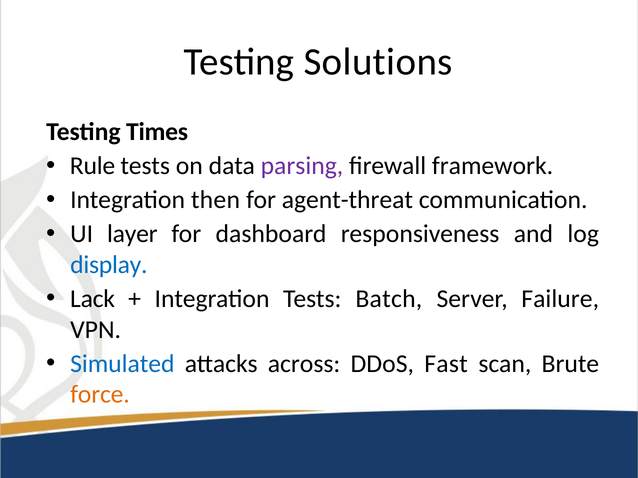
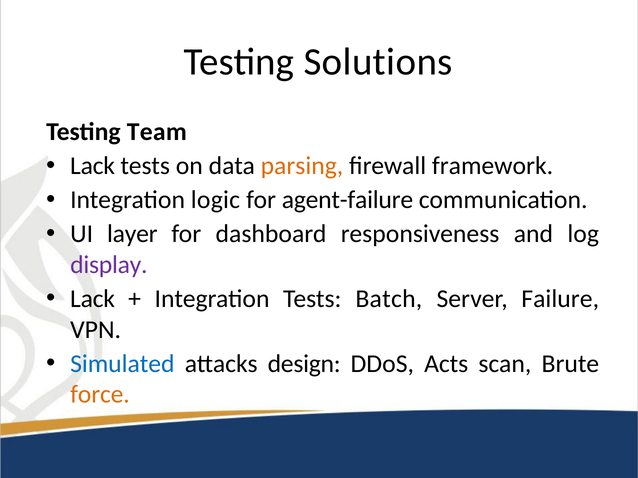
Times: Times -> Team
Rule at (93, 166): Rule -> Lack
parsing colour: purple -> orange
then: then -> logic
agent-threat: agent-threat -> agent-failure
display colour: blue -> purple
across: across -> design
Fast: Fast -> Acts
